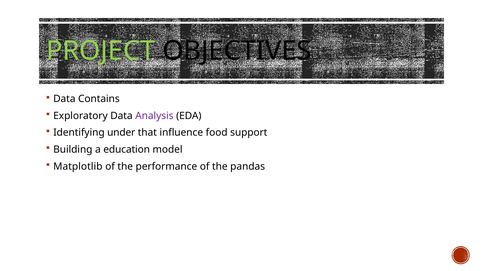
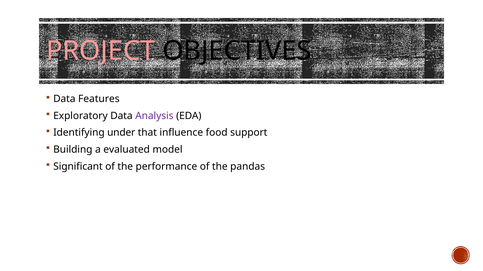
PROJECT colour: light green -> pink
Contains: Contains -> Features
education: education -> evaluated
Matplotlib: Matplotlib -> Significant
